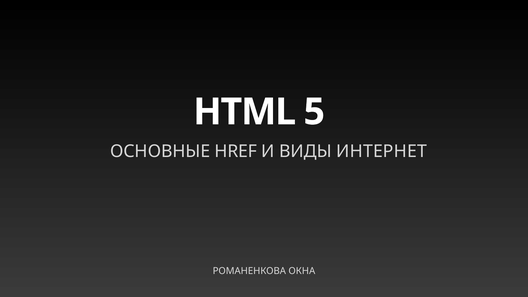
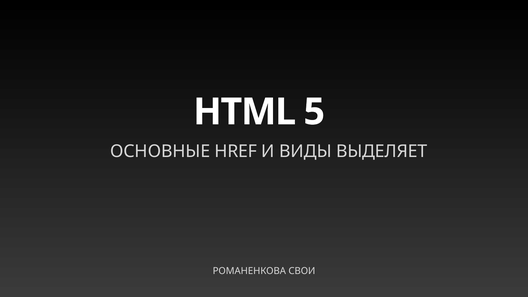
ИНТЕРНЕТ: ИНТЕРНЕТ -> ВЫДЕЛЯЕТ
ОКНА: ОКНА -> СВОИ
